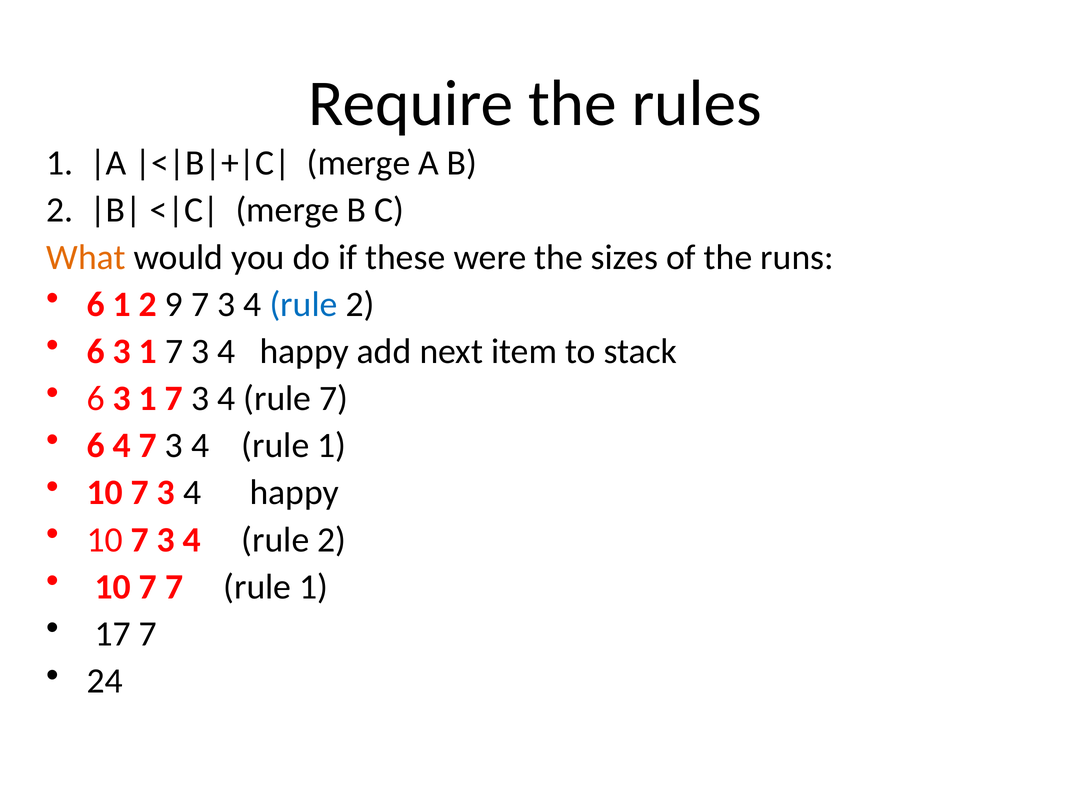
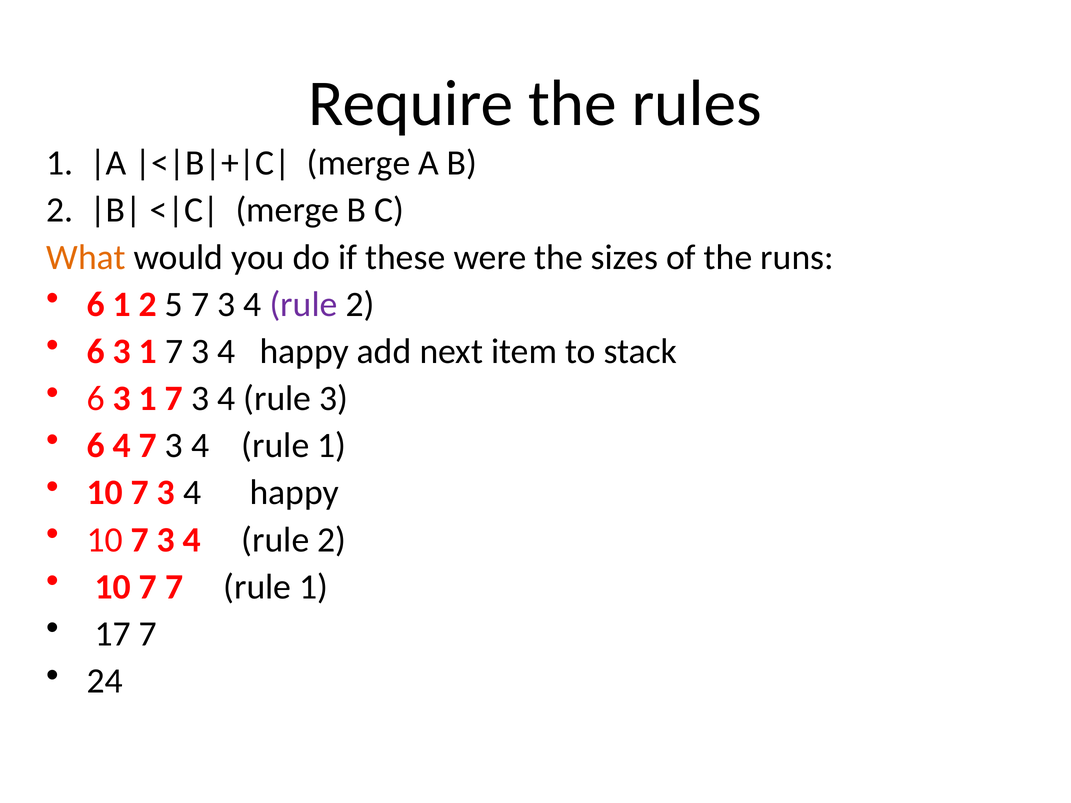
9: 9 -> 5
rule at (303, 304) colour: blue -> purple
rule 7: 7 -> 3
